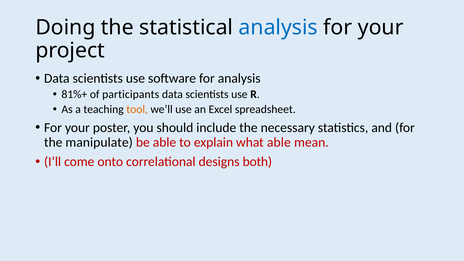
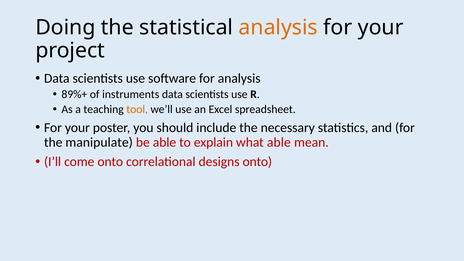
analysis at (278, 27) colour: blue -> orange
81%+: 81%+ -> 89%+
participants: participants -> instruments
designs both: both -> onto
